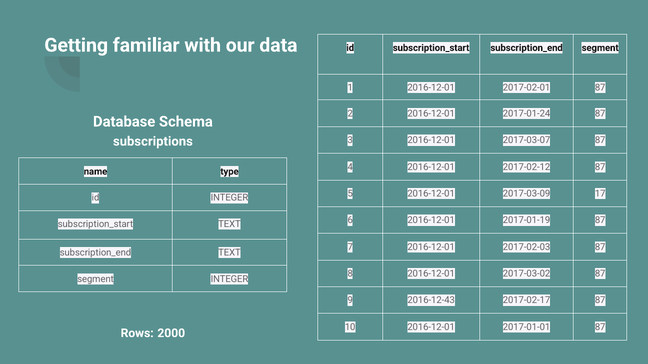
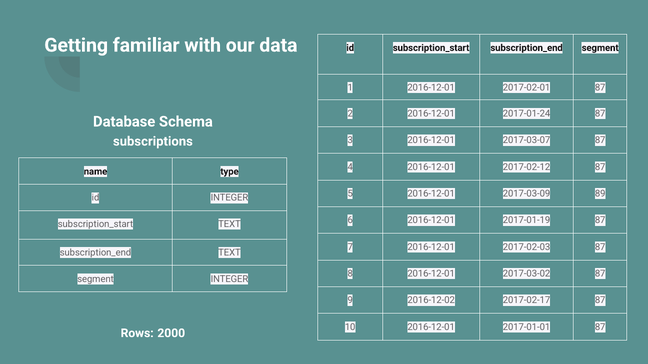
17: 17 -> 89
2016-12-43: 2016-12-43 -> 2016-12-02
